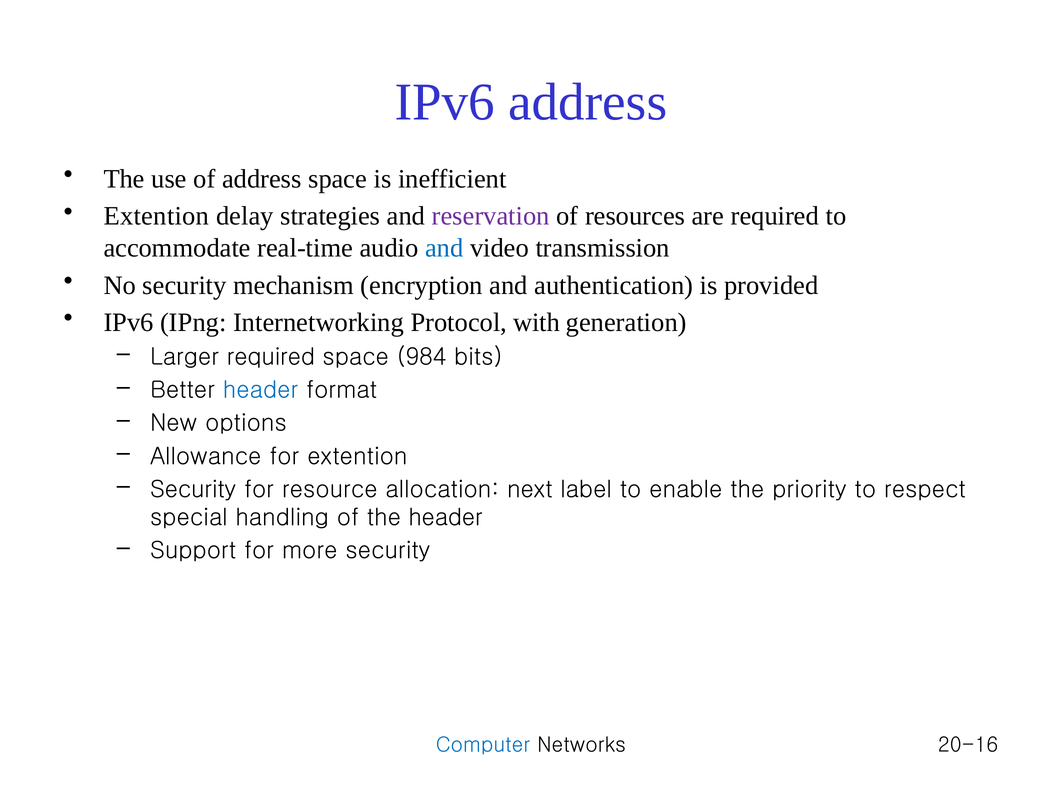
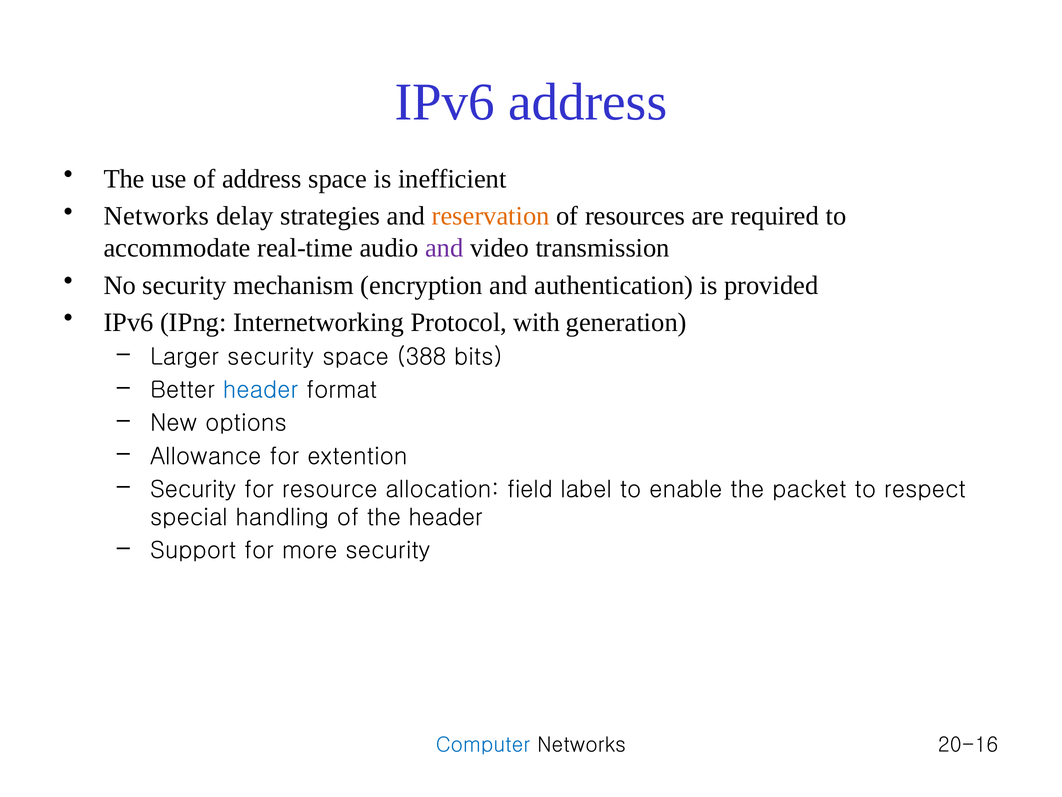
Extention at (156, 216): Extention -> Networks
reservation colour: purple -> orange
and at (444, 248) colour: blue -> purple
Larger required: required -> security
984: 984 -> 388
next: next -> field
priority: priority -> packet
